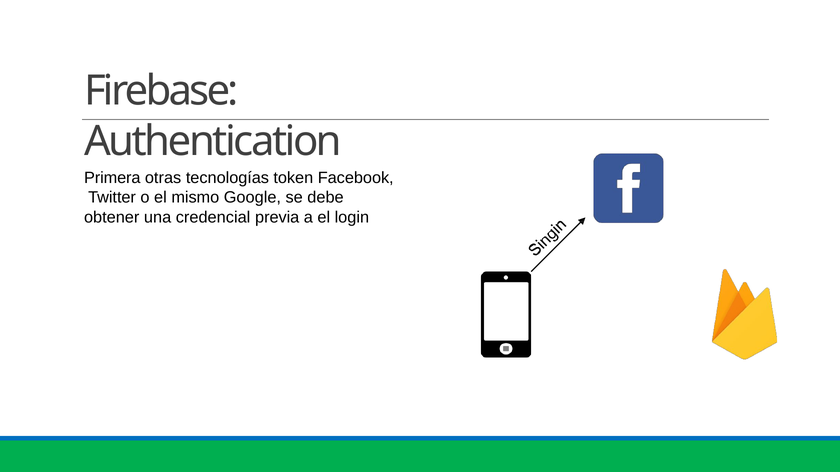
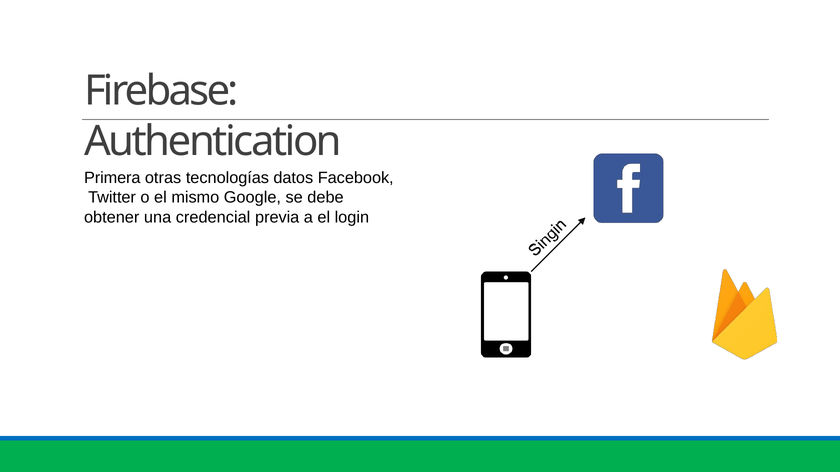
token: token -> datos
